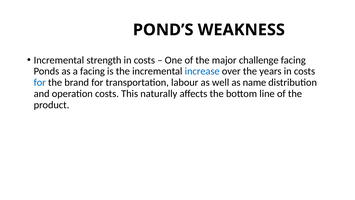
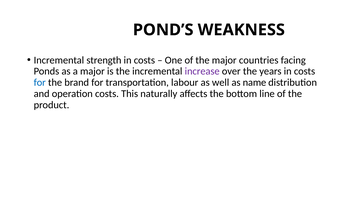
challenge: challenge -> countries
a facing: facing -> major
increase colour: blue -> purple
